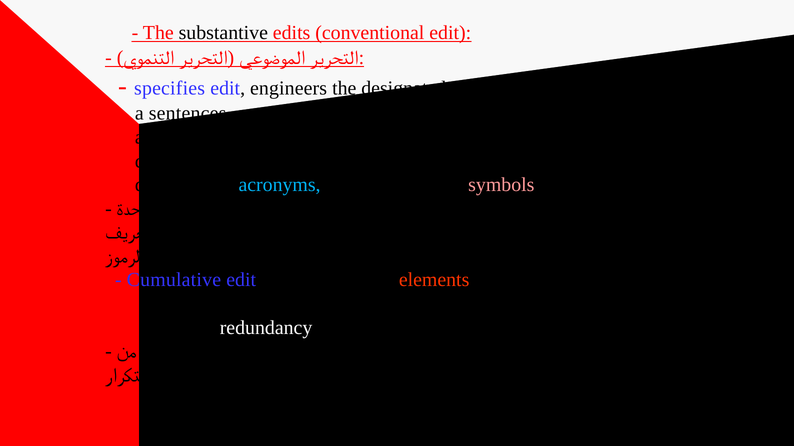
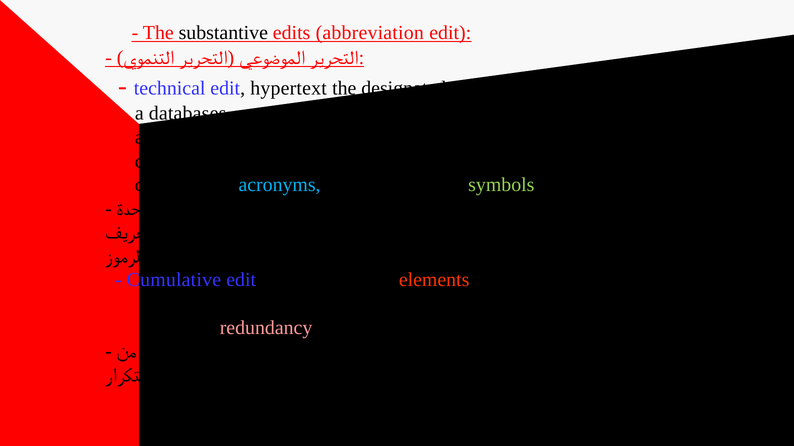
edits conventional: conventional -> abbreviation
specifies: specifies -> technical
engineers: engineers -> hypertext
sentences: sentences -> databases
symbols colour: pink -> light green
redundancy colour: white -> pink
